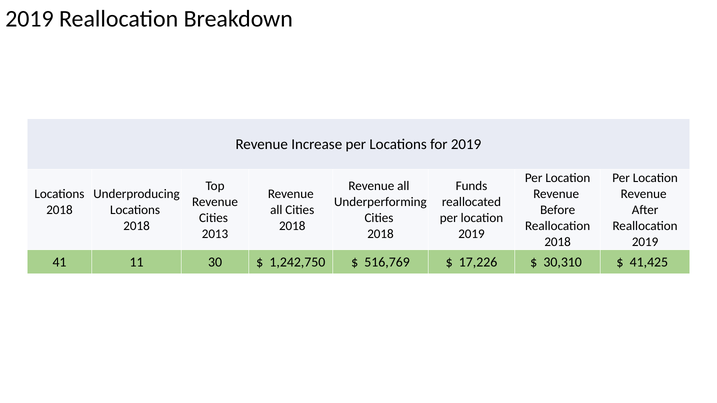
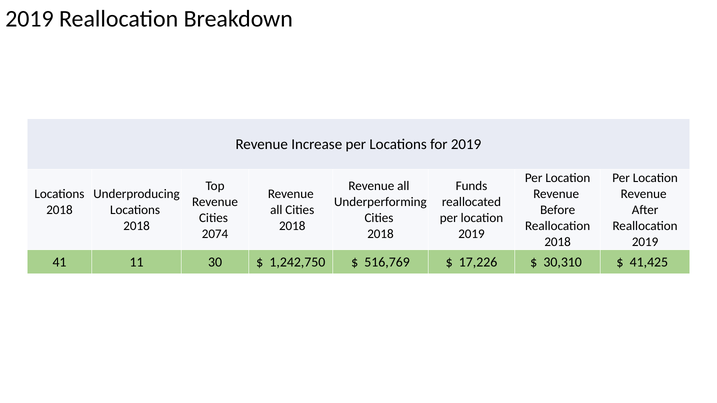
2013: 2013 -> 2074
